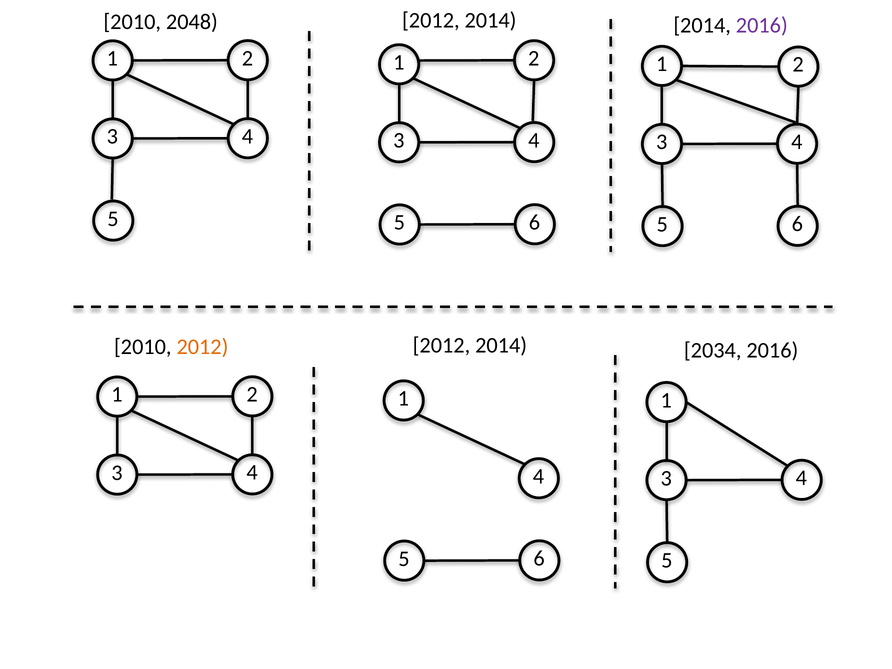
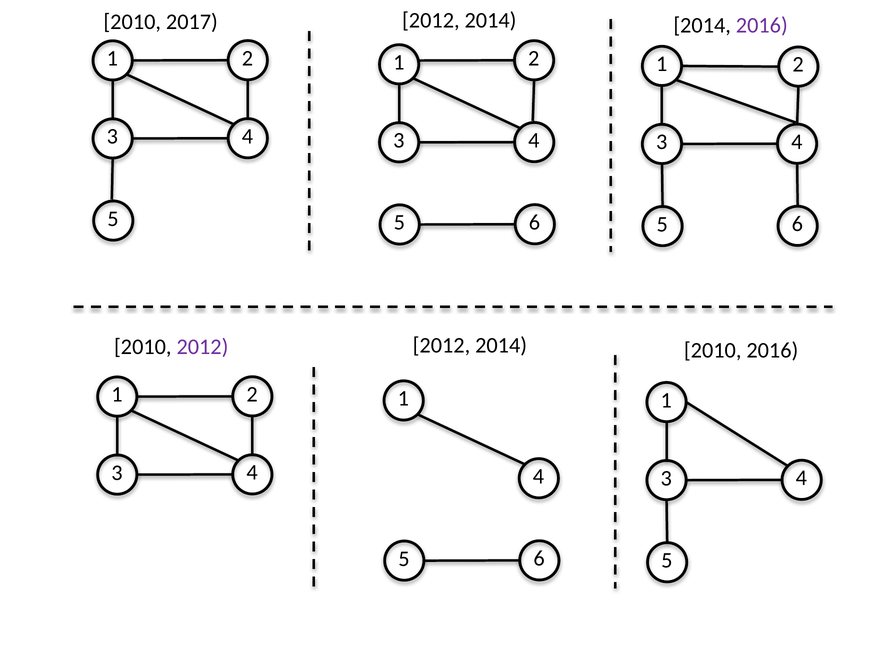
2048: 2048 -> 2017
2012 at (202, 347) colour: orange -> purple
2014 2034: 2034 -> 2010
